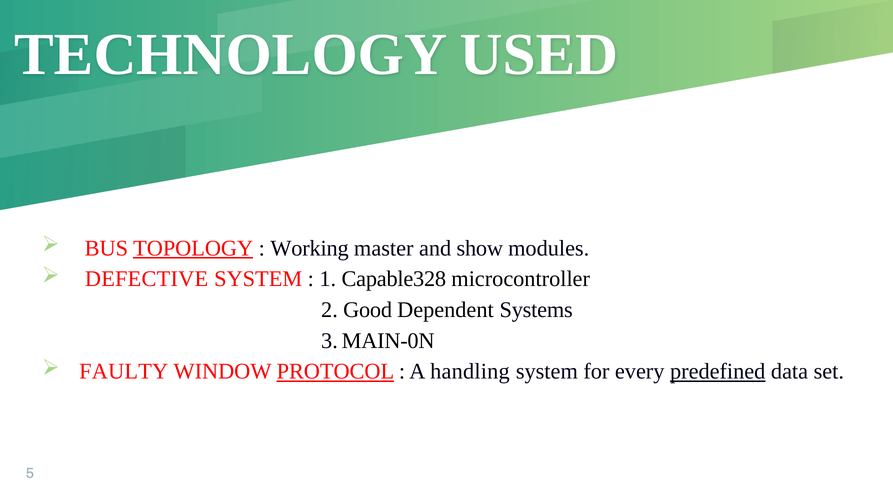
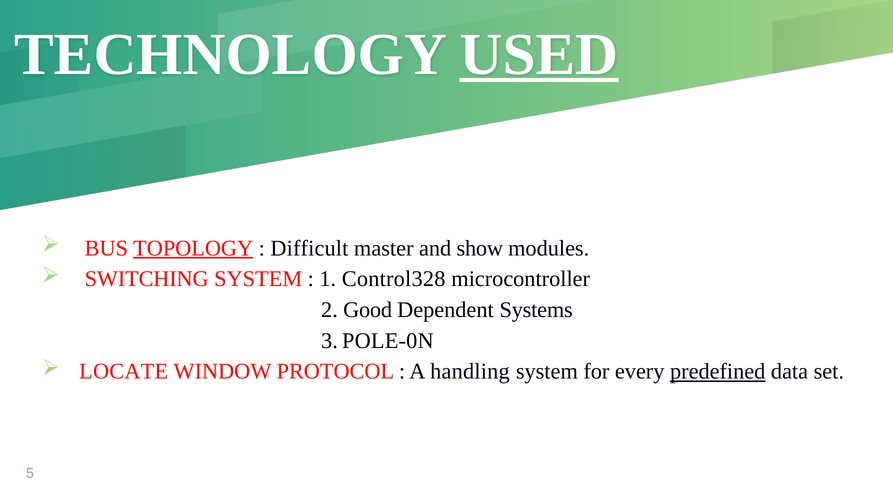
USED underline: none -> present
Working: Working -> Difficult
DEFECTIVE: DEFECTIVE -> SWITCHING
Capable328: Capable328 -> Control328
MAIN-0N: MAIN-0N -> POLE-0N
FAULTY: FAULTY -> LOCATE
PROTOCOL underline: present -> none
